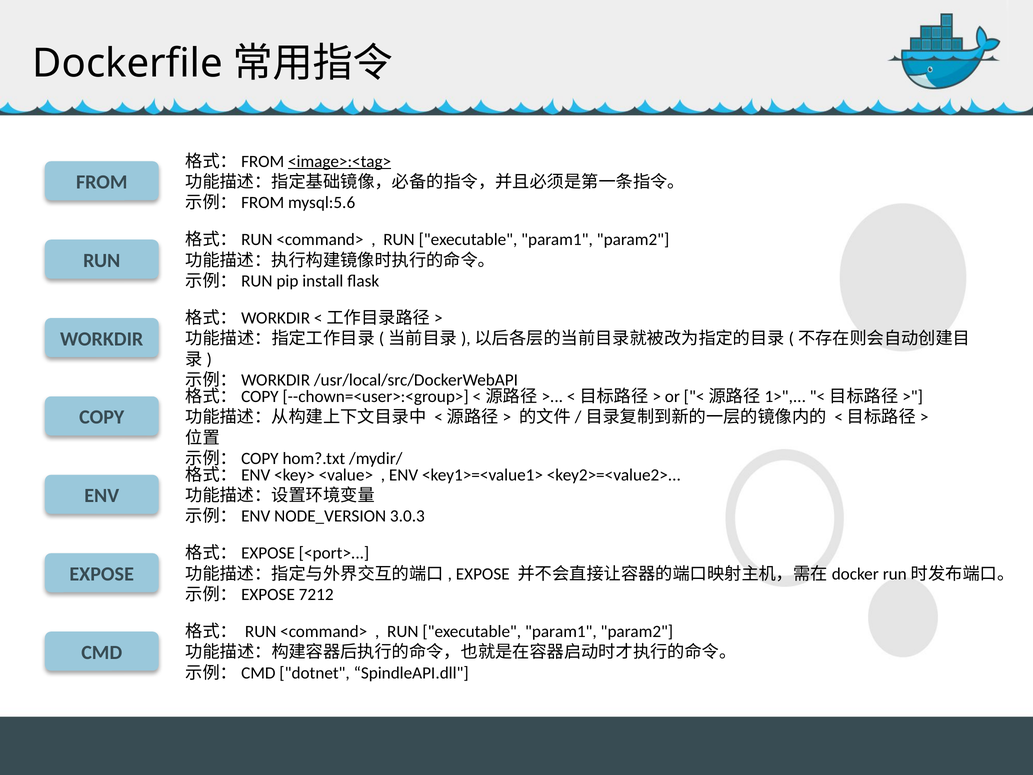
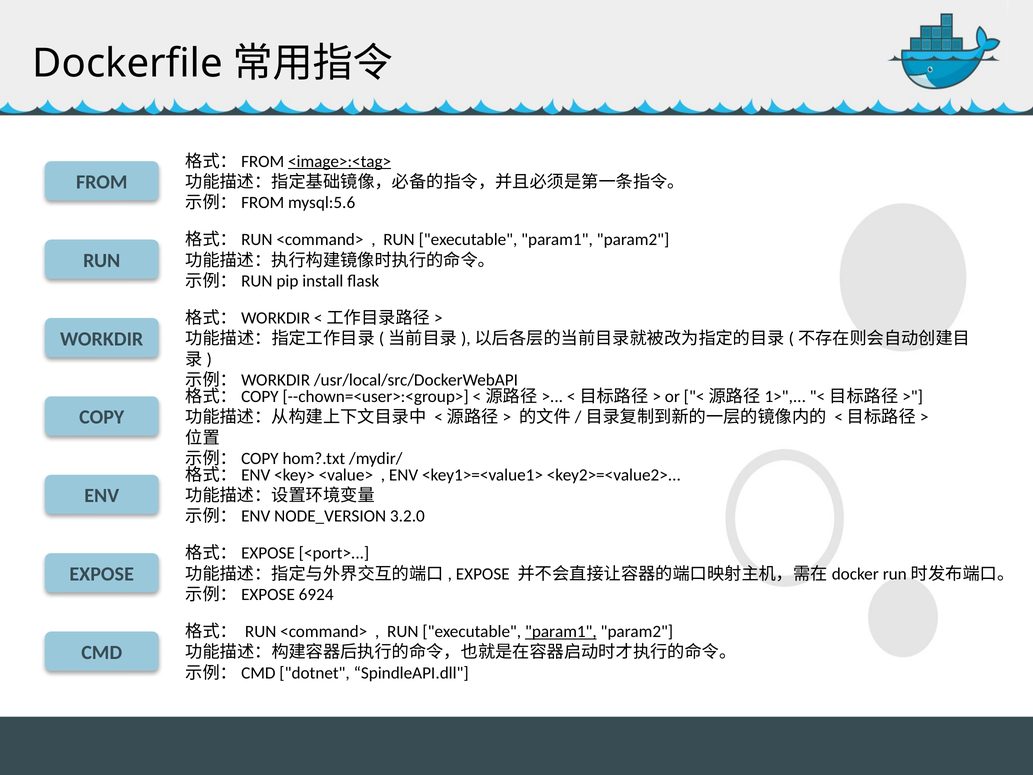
3.0.3: 3.0.3 -> 3.2.0
7212: 7212 -> 6924
param1 at (561, 631) underline: none -> present
